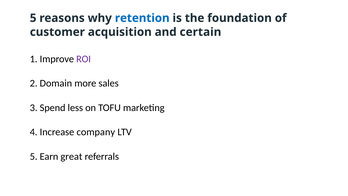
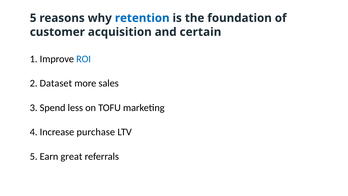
ROI colour: purple -> blue
Domain: Domain -> Dataset
company: company -> purchase
